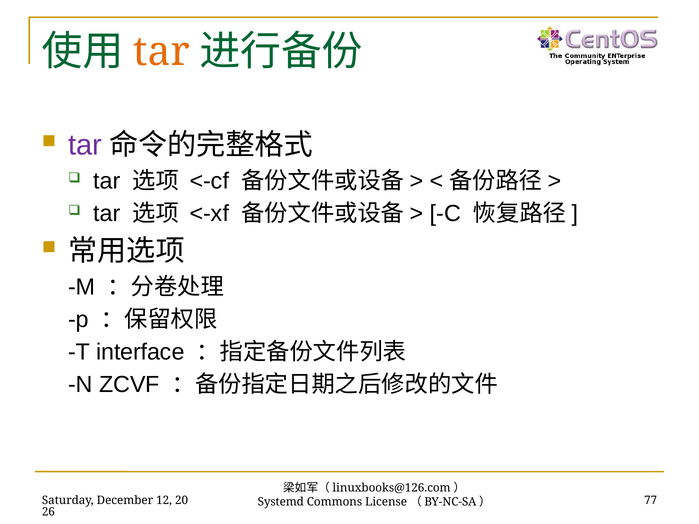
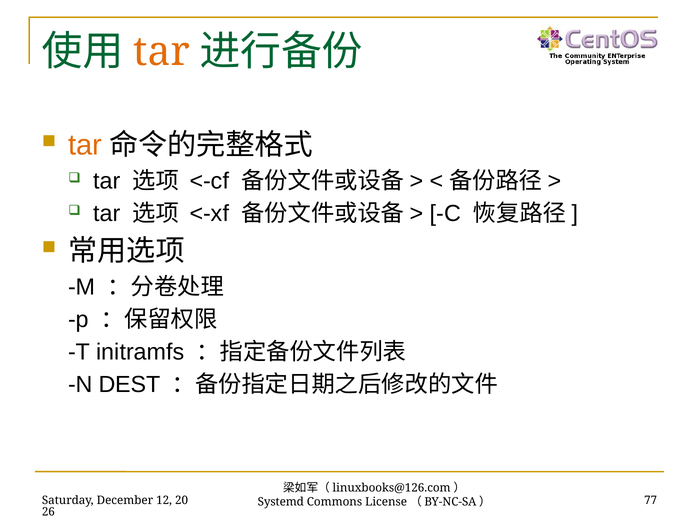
tar at (85, 145) colour: purple -> orange
interface: interface -> initramfs
ZCVF: ZCVF -> DEST
